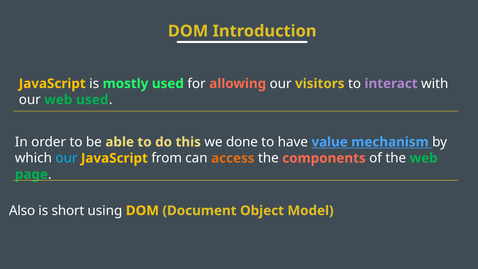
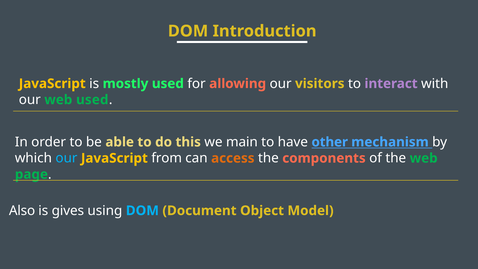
done: done -> main
value: value -> other
short: short -> gives
DOM at (142, 211) colour: yellow -> light blue
